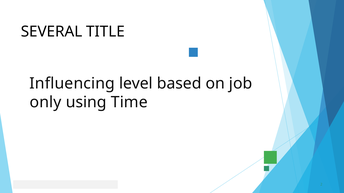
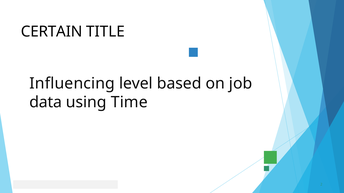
SEVERAL: SEVERAL -> CERTAIN
only: only -> data
